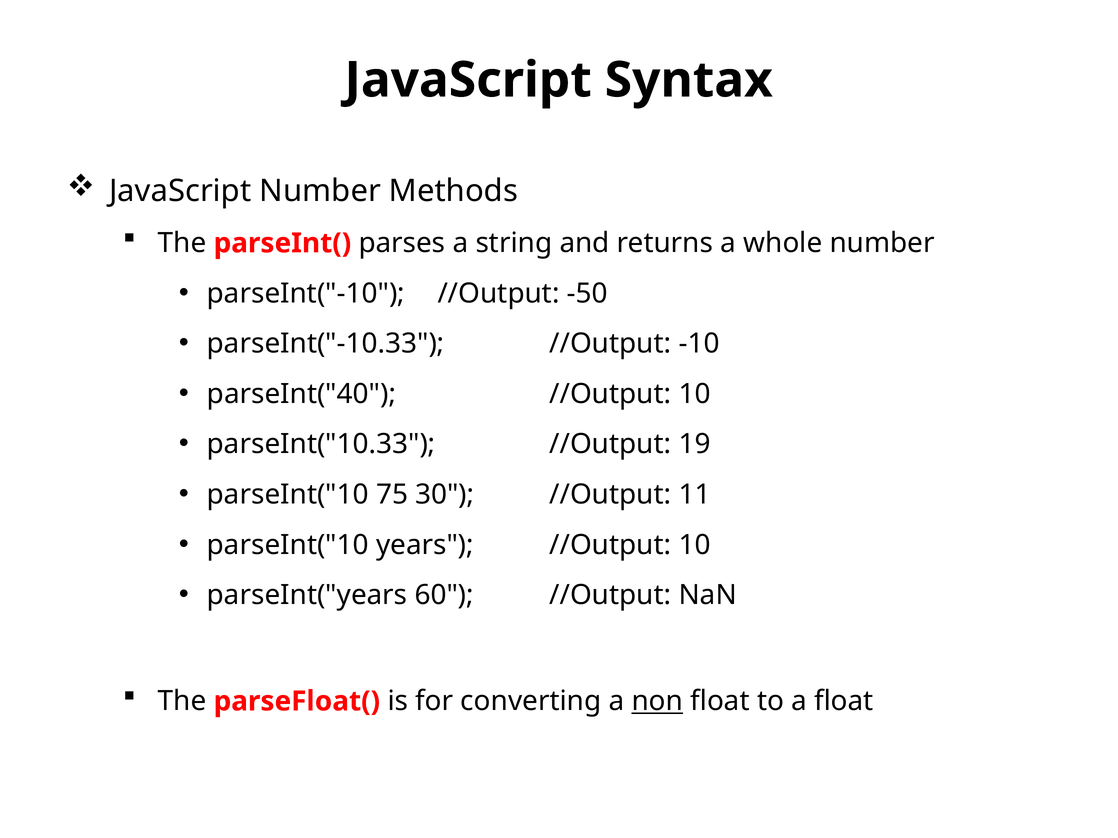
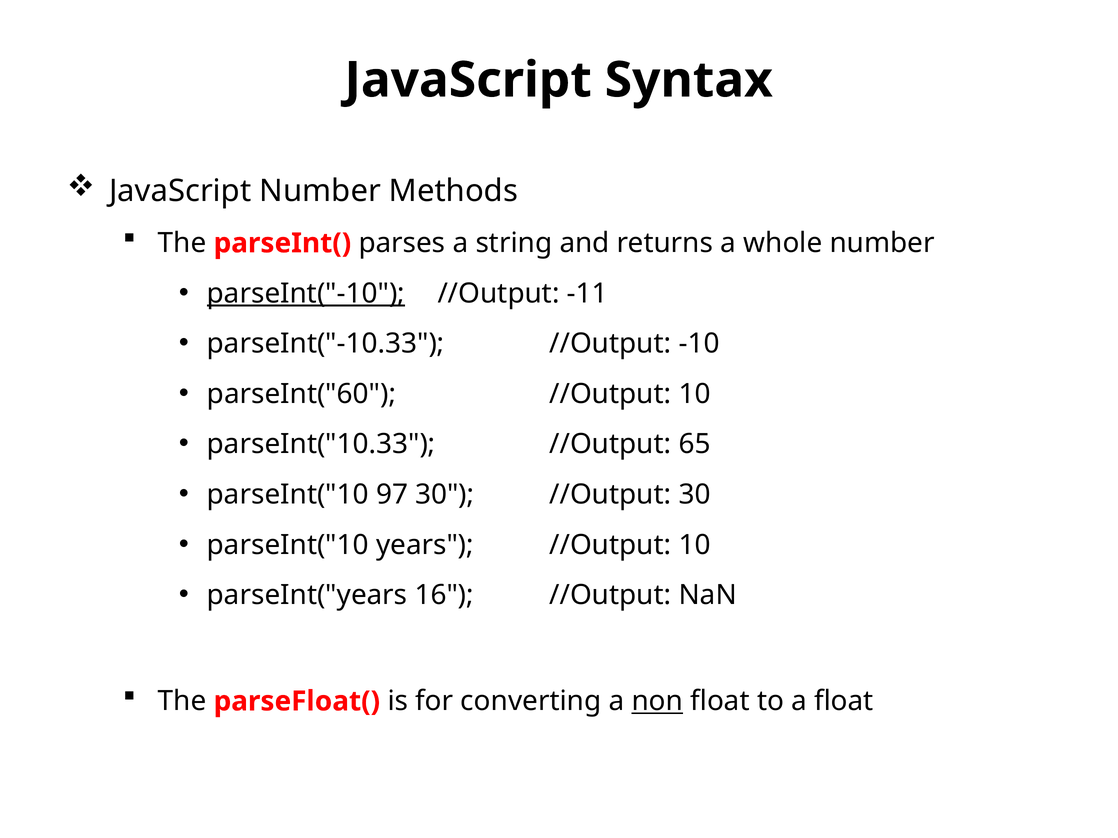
parseInt("-10 underline: none -> present
-50: -50 -> -11
parseInt("40: parseInt("40 -> parseInt("60
19: 19 -> 65
75: 75 -> 97
//Output 11: 11 -> 30
60: 60 -> 16
